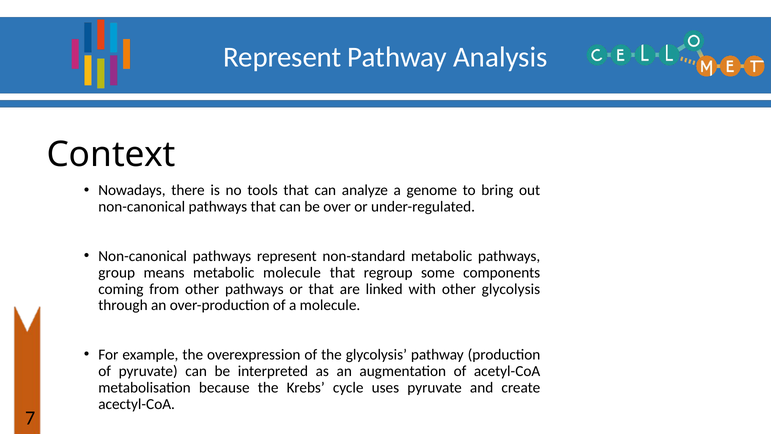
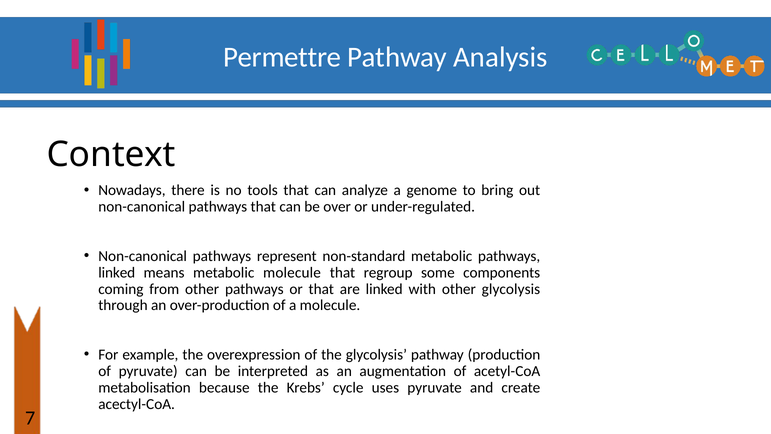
Represent at (282, 57): Represent -> Permettre
group at (117, 272): group -> linked
